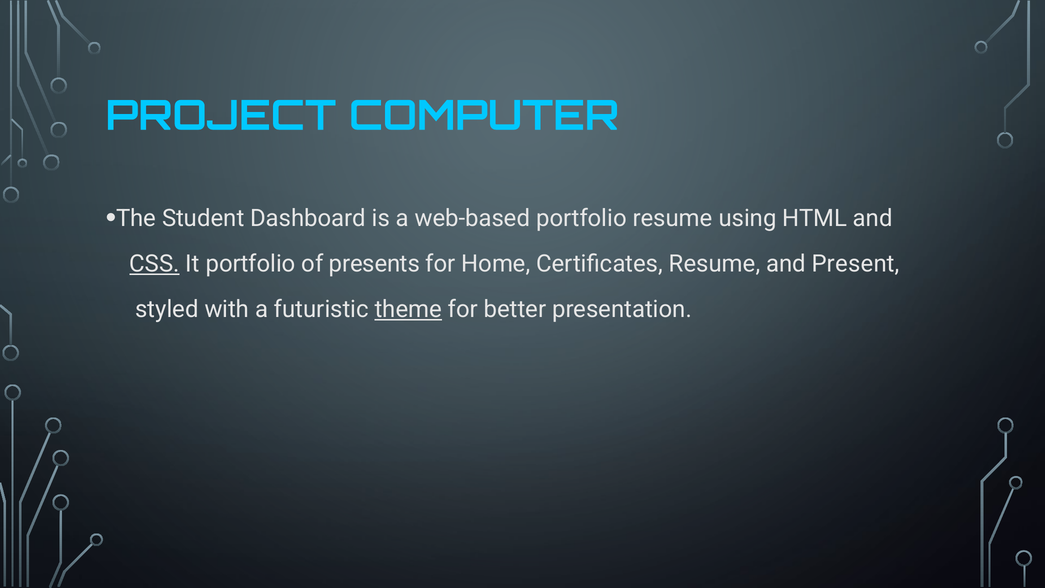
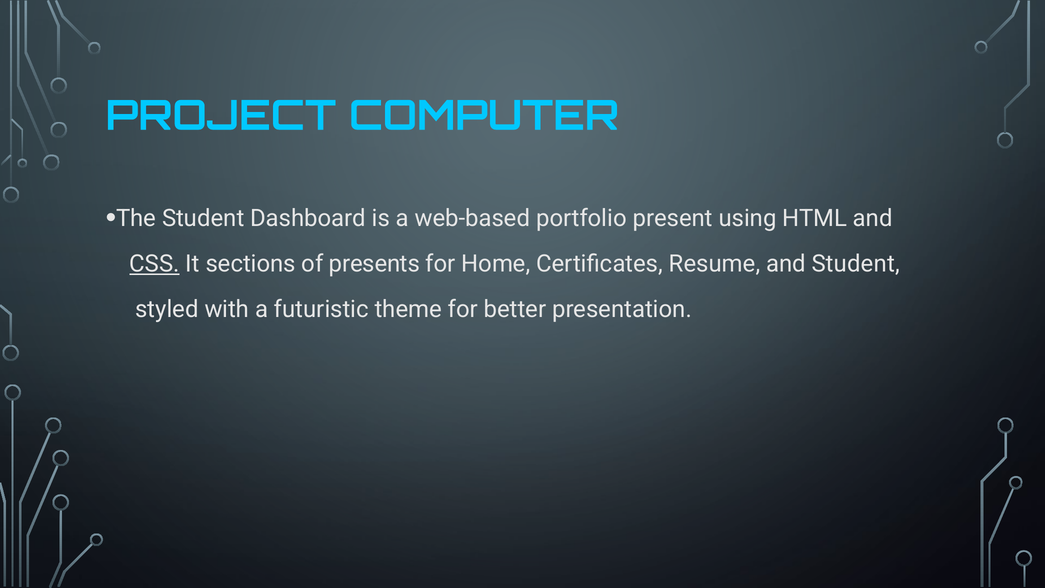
portfolio resume: resume -> present
It portfolio: portfolio -> sections
and Present: Present -> Student
theme underline: present -> none
